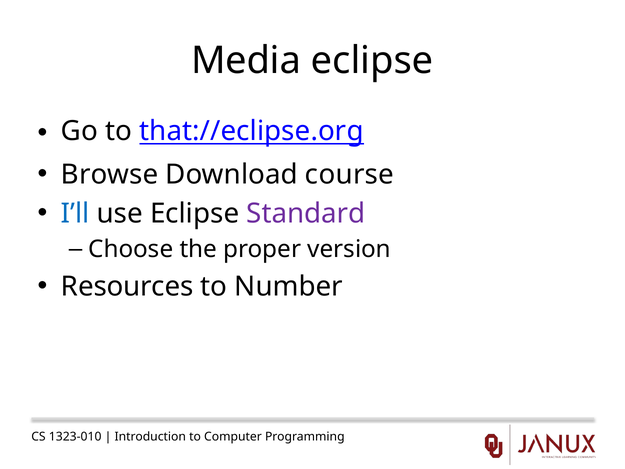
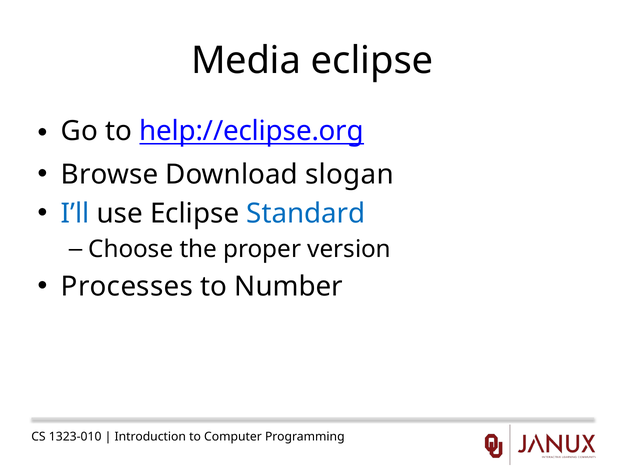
that://eclipse.org: that://eclipse.org -> help://eclipse.org
course: course -> slogan
Standard colour: purple -> blue
Resources: Resources -> Processes
